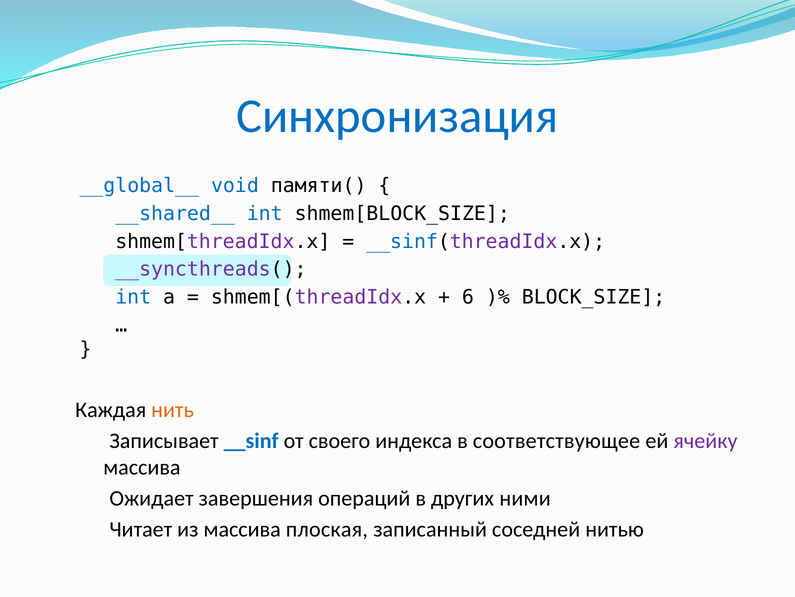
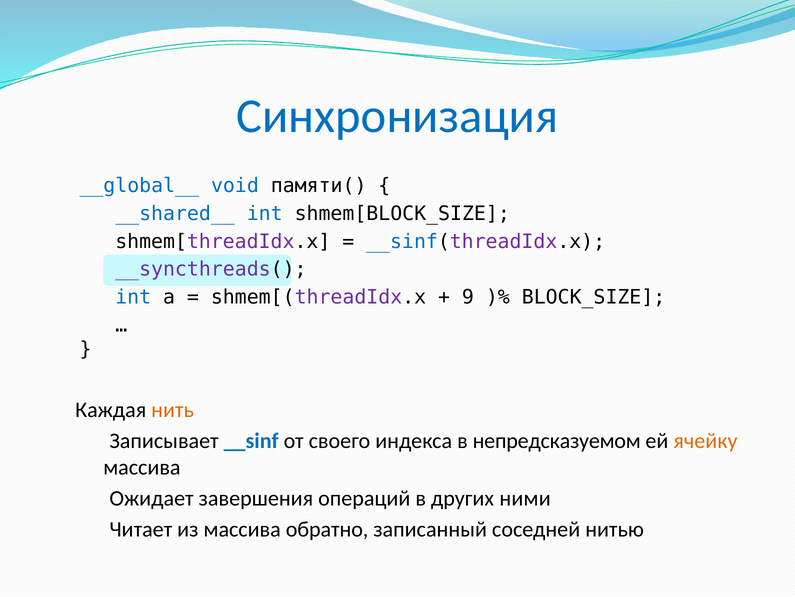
6: 6 -> 9
соответствующее: соответствующее -> непредсказуемом
ячейку colour: purple -> orange
плоская: плоская -> обратно
